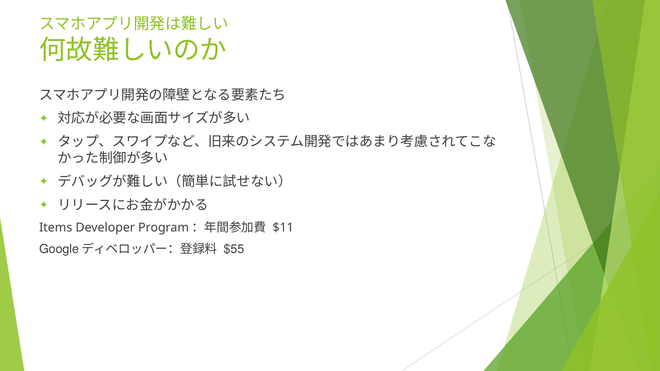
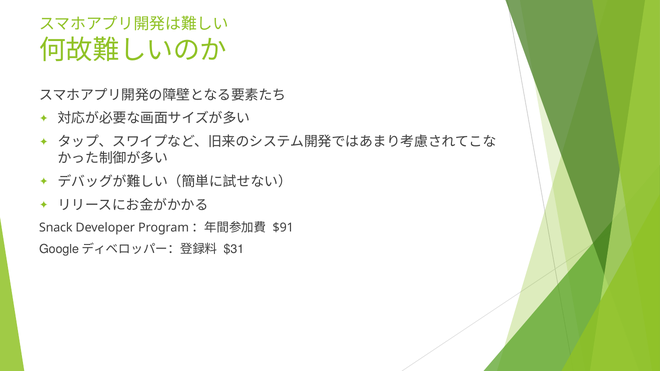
Items: Items -> Snack
$11: $11 -> $91
$55: $55 -> $31
